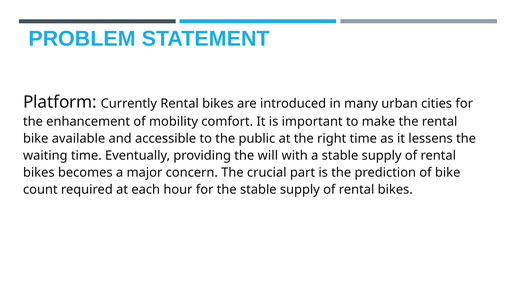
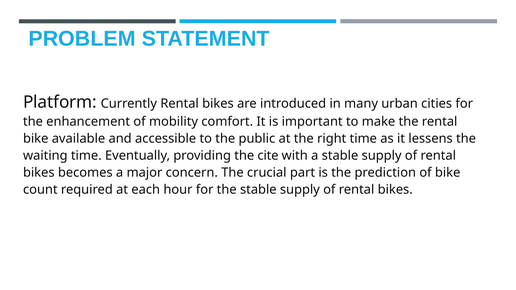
will: will -> cite
